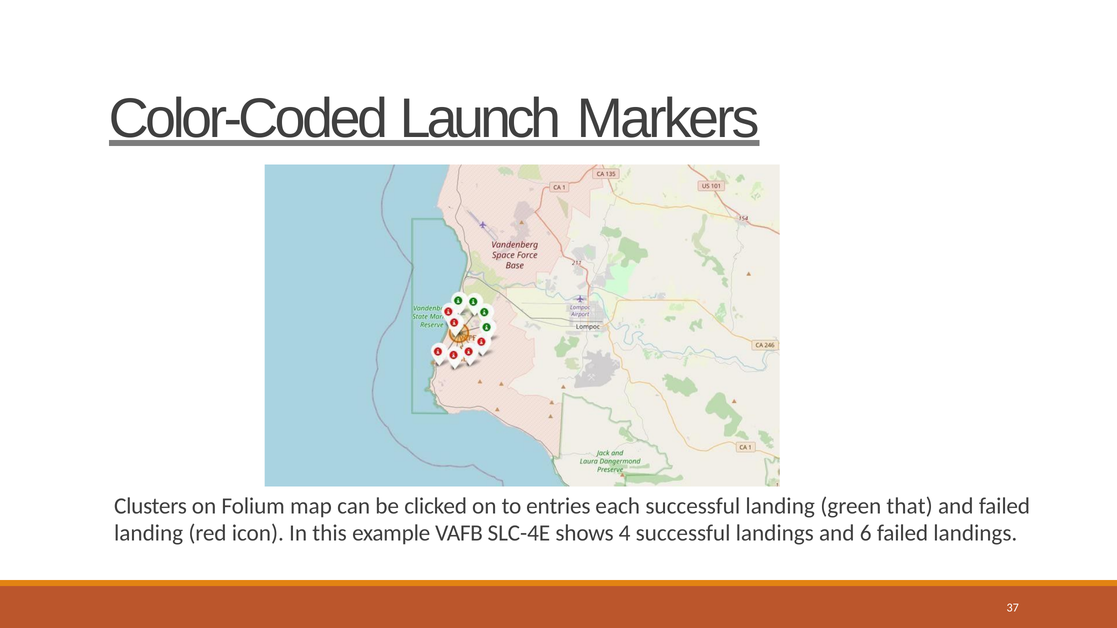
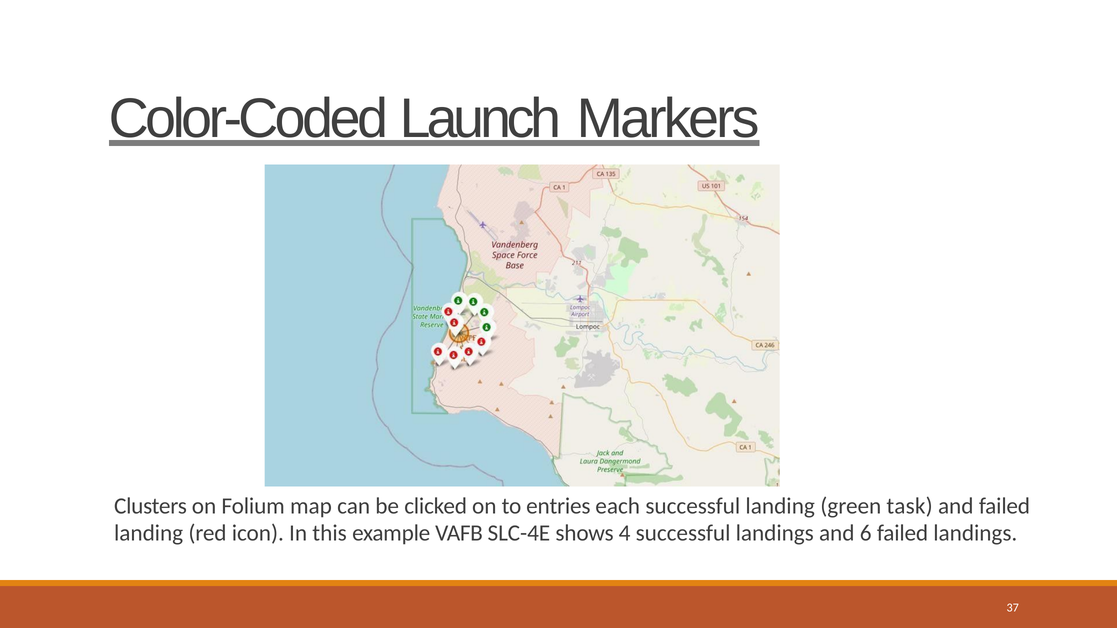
that: that -> task
